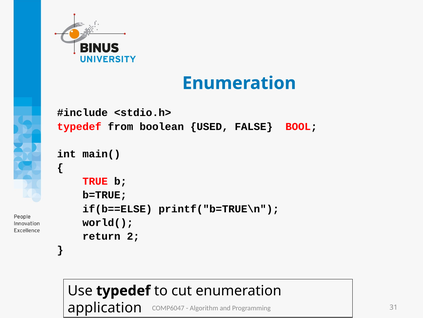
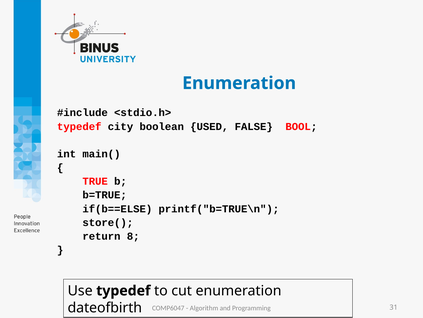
from: from -> city
world(: world( -> store(
2: 2 -> 8
application: application -> dateofbirth
